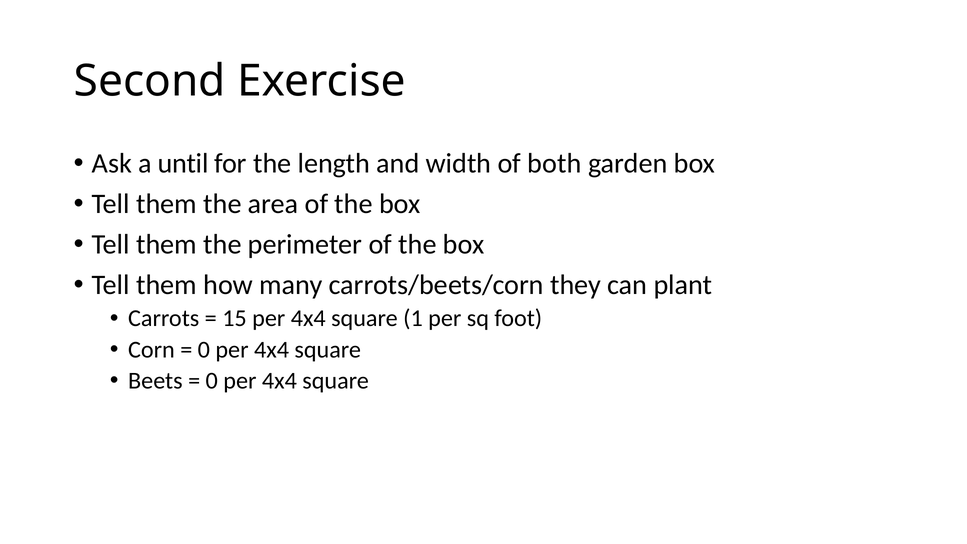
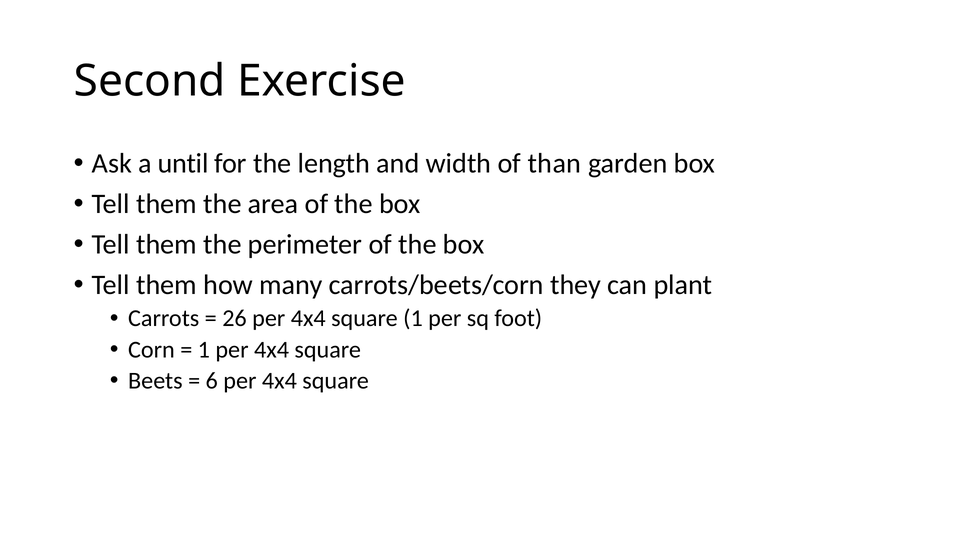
both: both -> than
15: 15 -> 26
0 at (204, 350): 0 -> 1
0 at (212, 381): 0 -> 6
